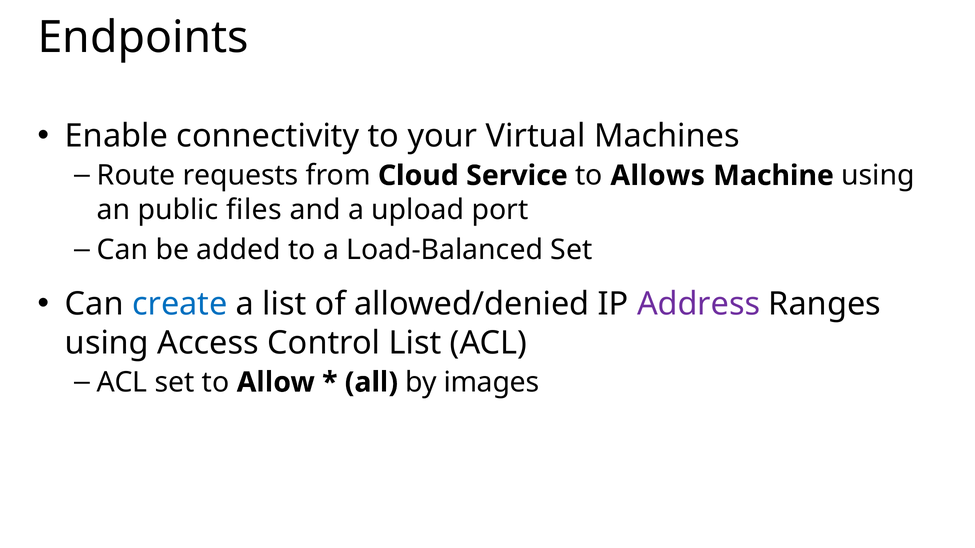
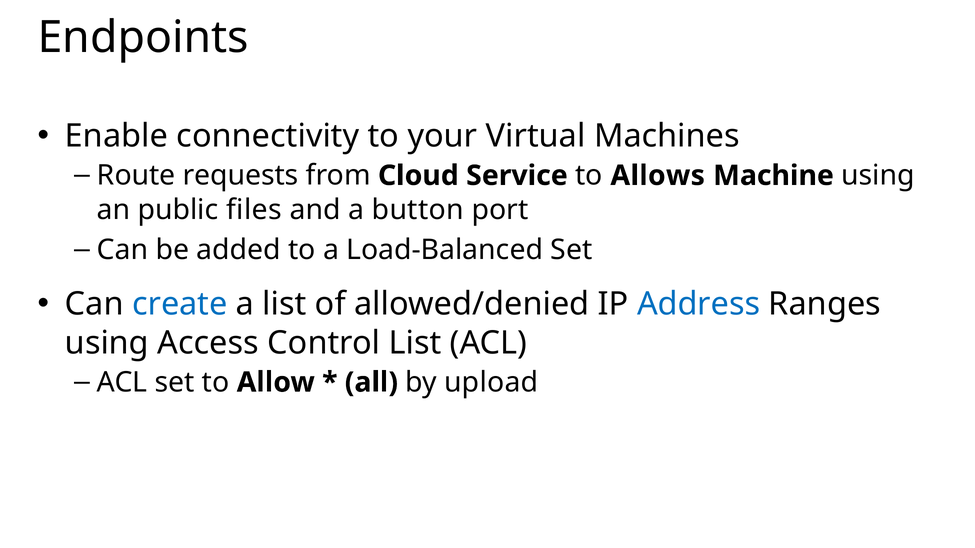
upload: upload -> button
Address colour: purple -> blue
images: images -> upload
